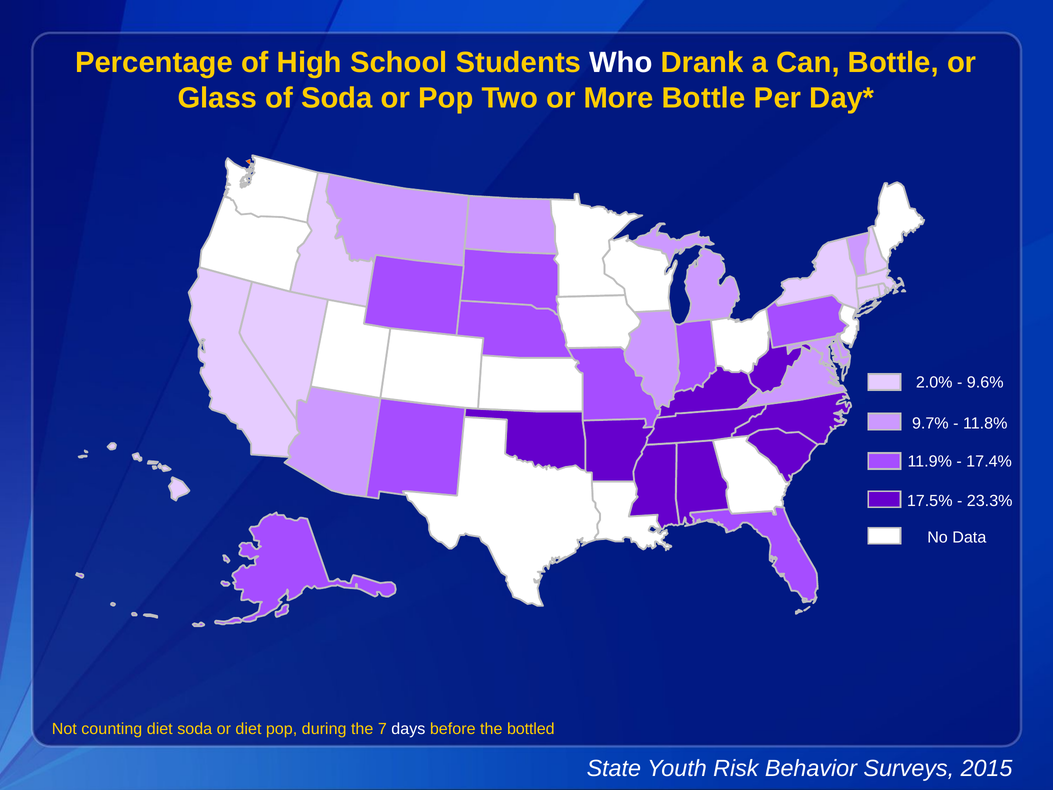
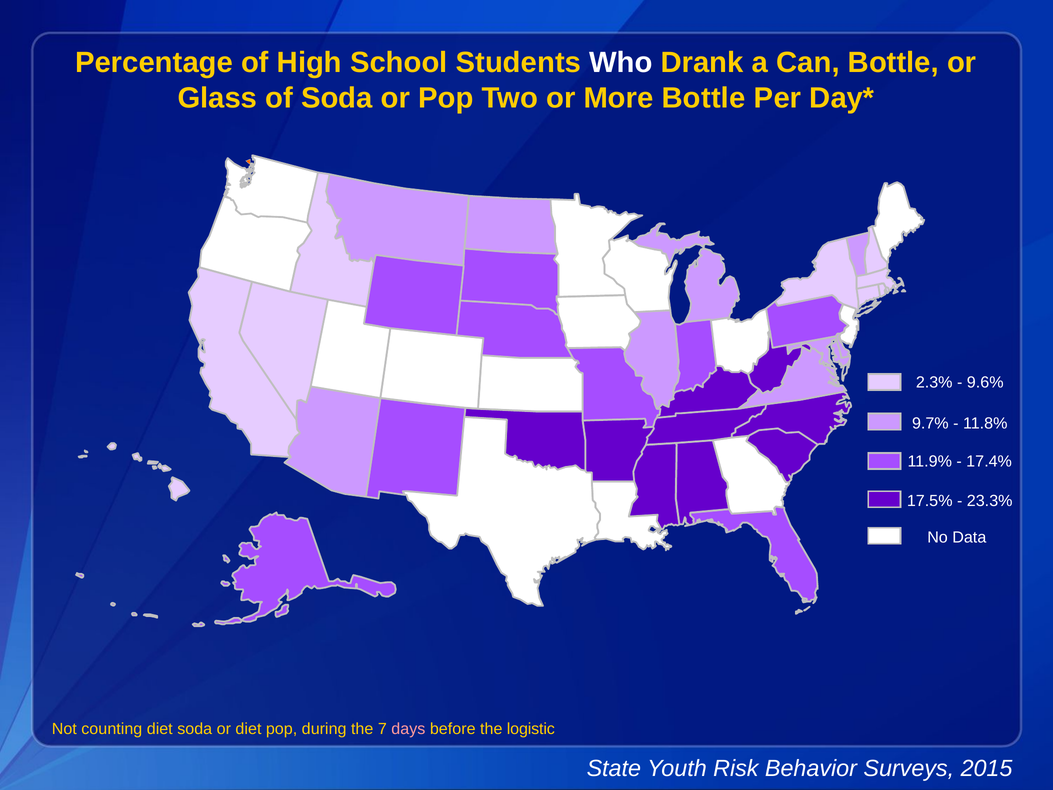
2.0%: 2.0% -> 2.3%
days colour: white -> pink
bottled: bottled -> logistic
